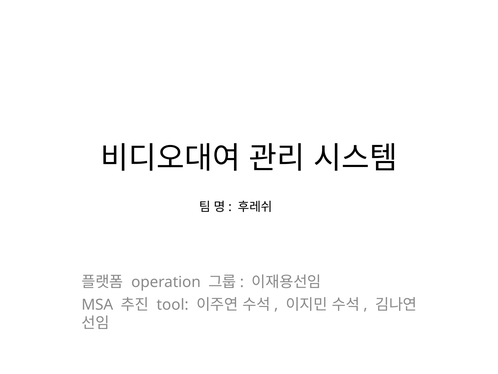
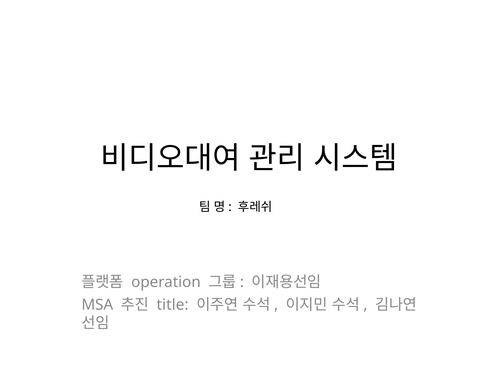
tool: tool -> title
